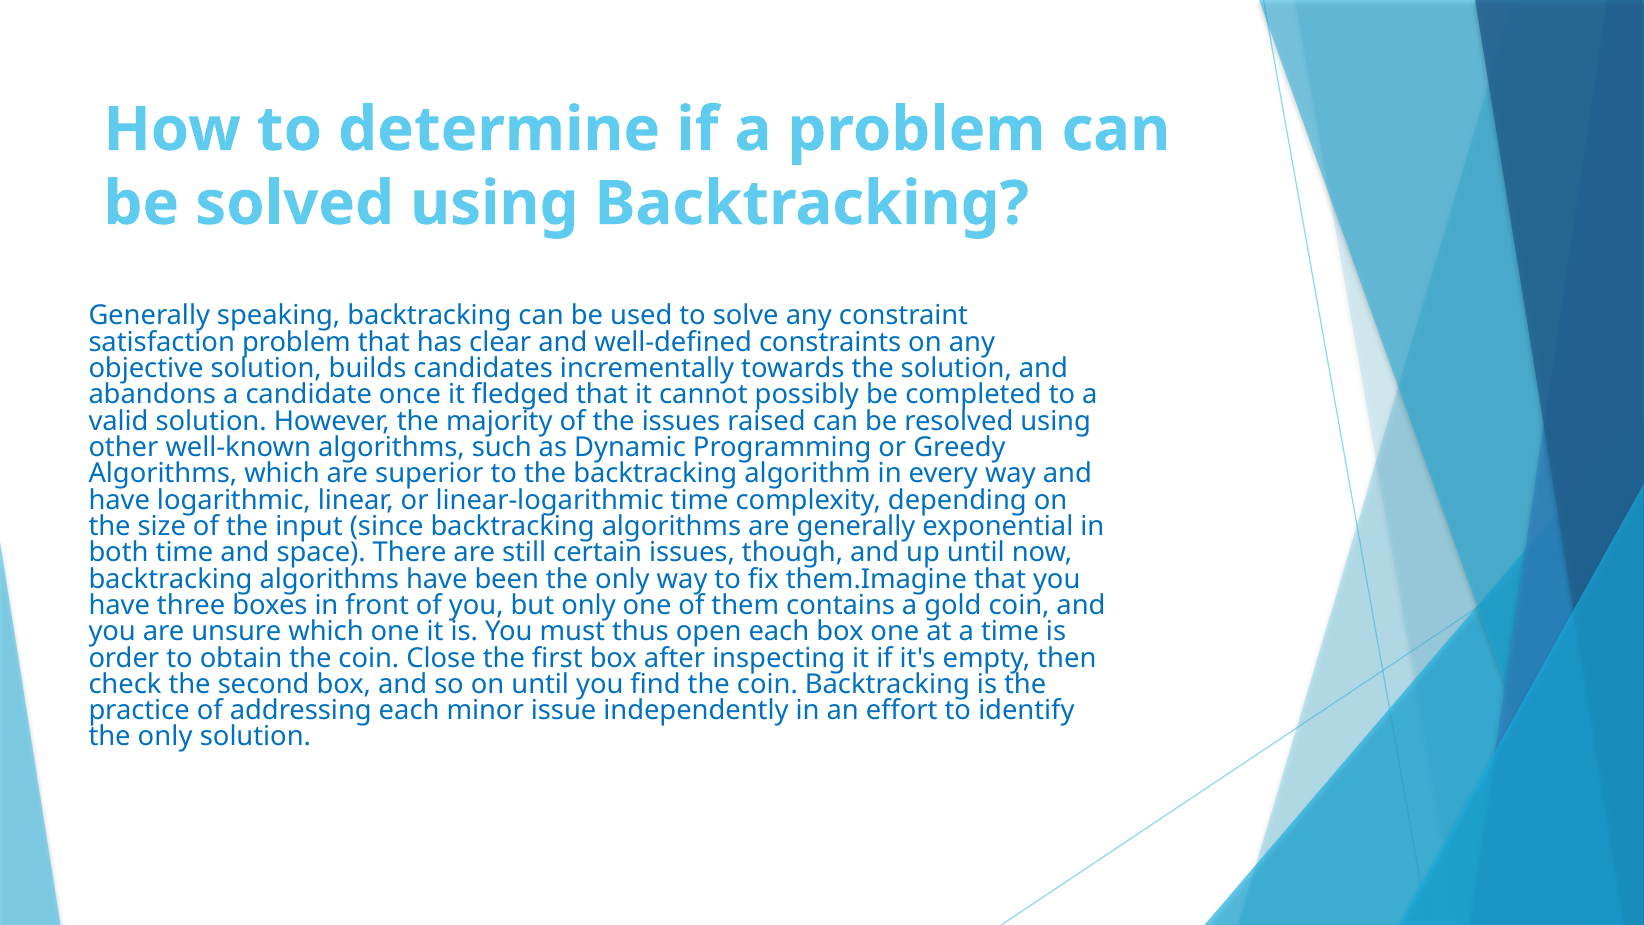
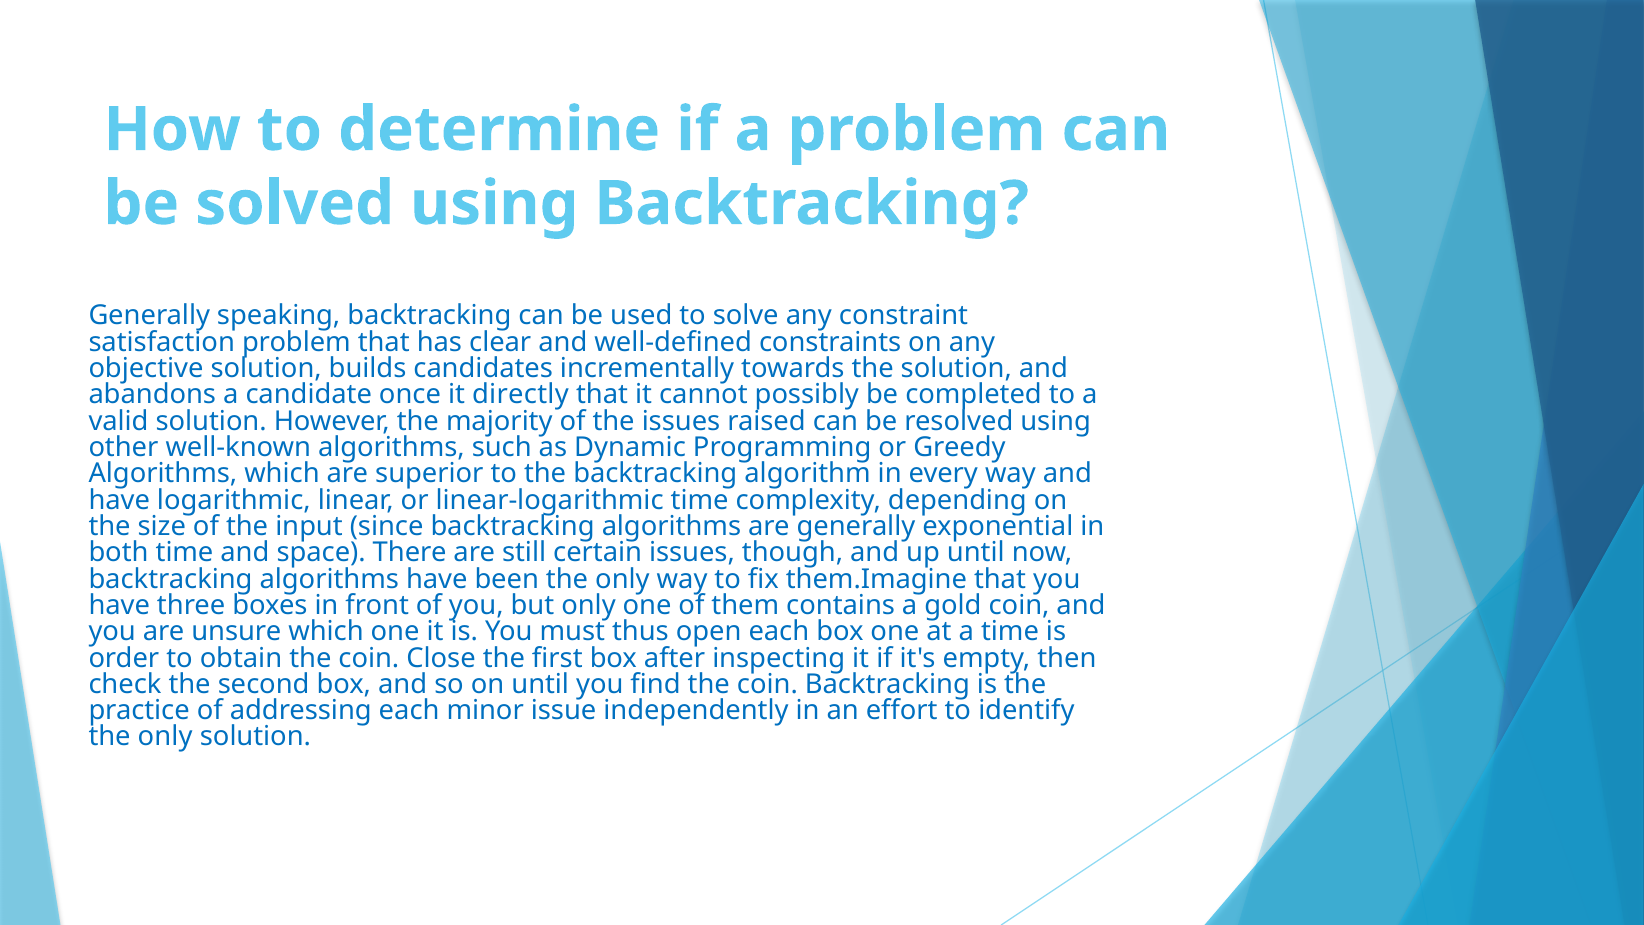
fledged: fledged -> directly
